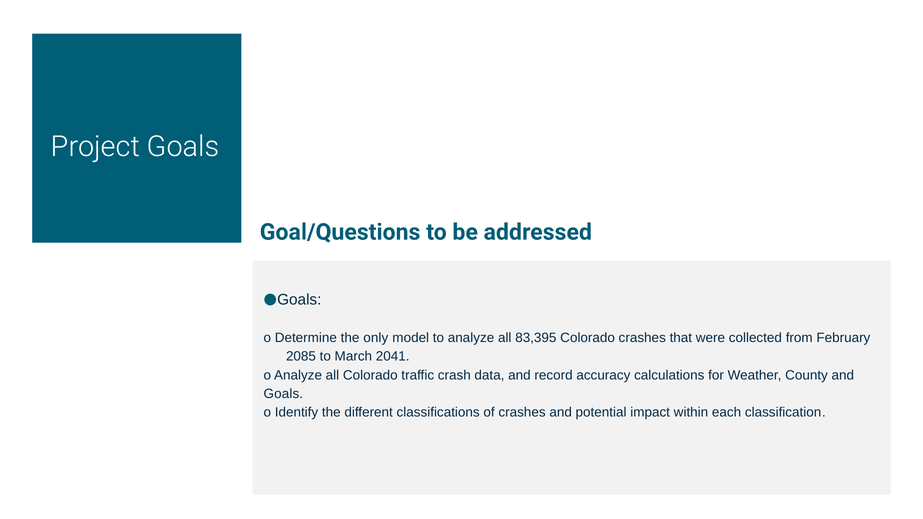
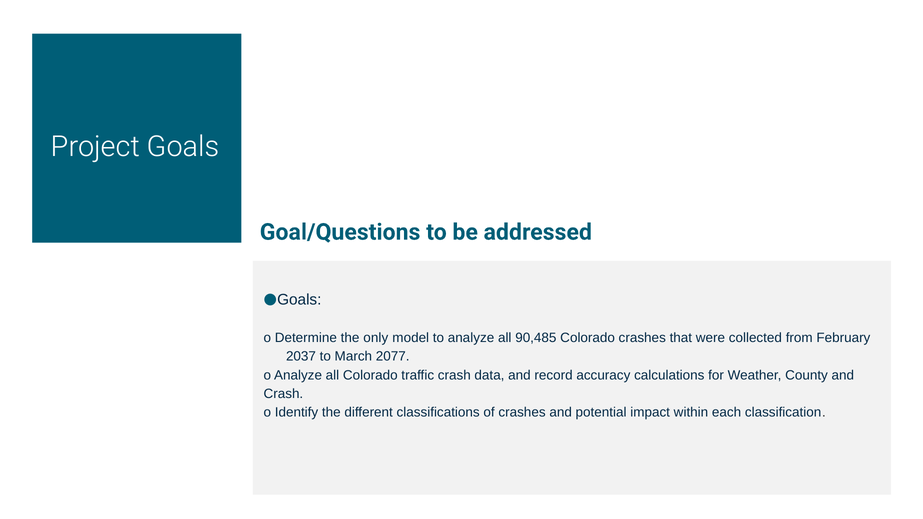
83,395: 83,395 -> 90,485
2085: 2085 -> 2037
2041: 2041 -> 2077
Goals at (283, 394): Goals -> Crash
